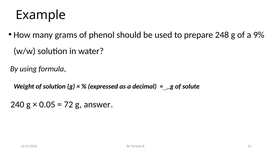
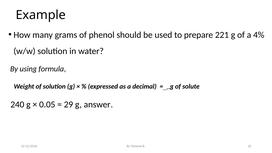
248: 248 -> 221
9%: 9% -> 4%
72: 72 -> 29
